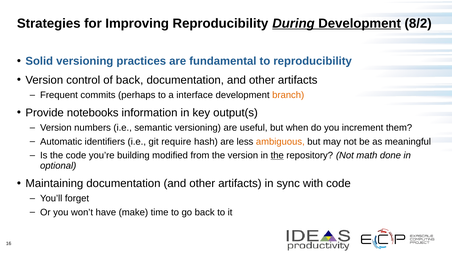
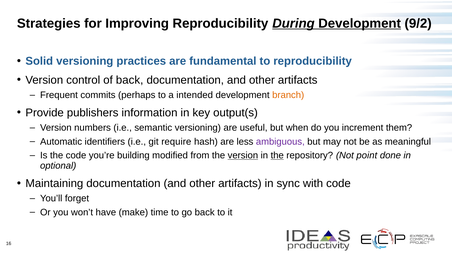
8/2: 8/2 -> 9/2
interface: interface -> intended
notebooks: notebooks -> publishers
ambiguous colour: orange -> purple
version at (243, 156) underline: none -> present
math: math -> point
